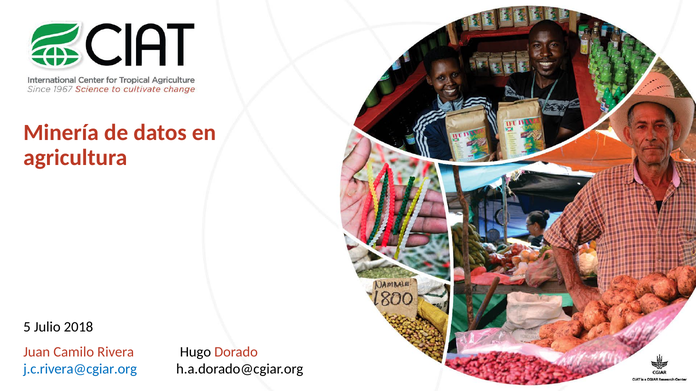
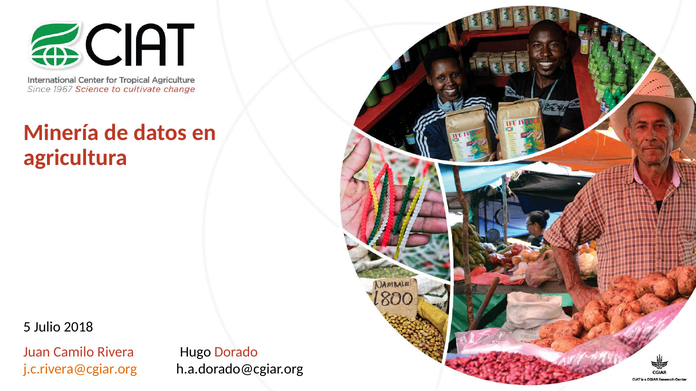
j.c.rivera@cgiar.org colour: blue -> orange
